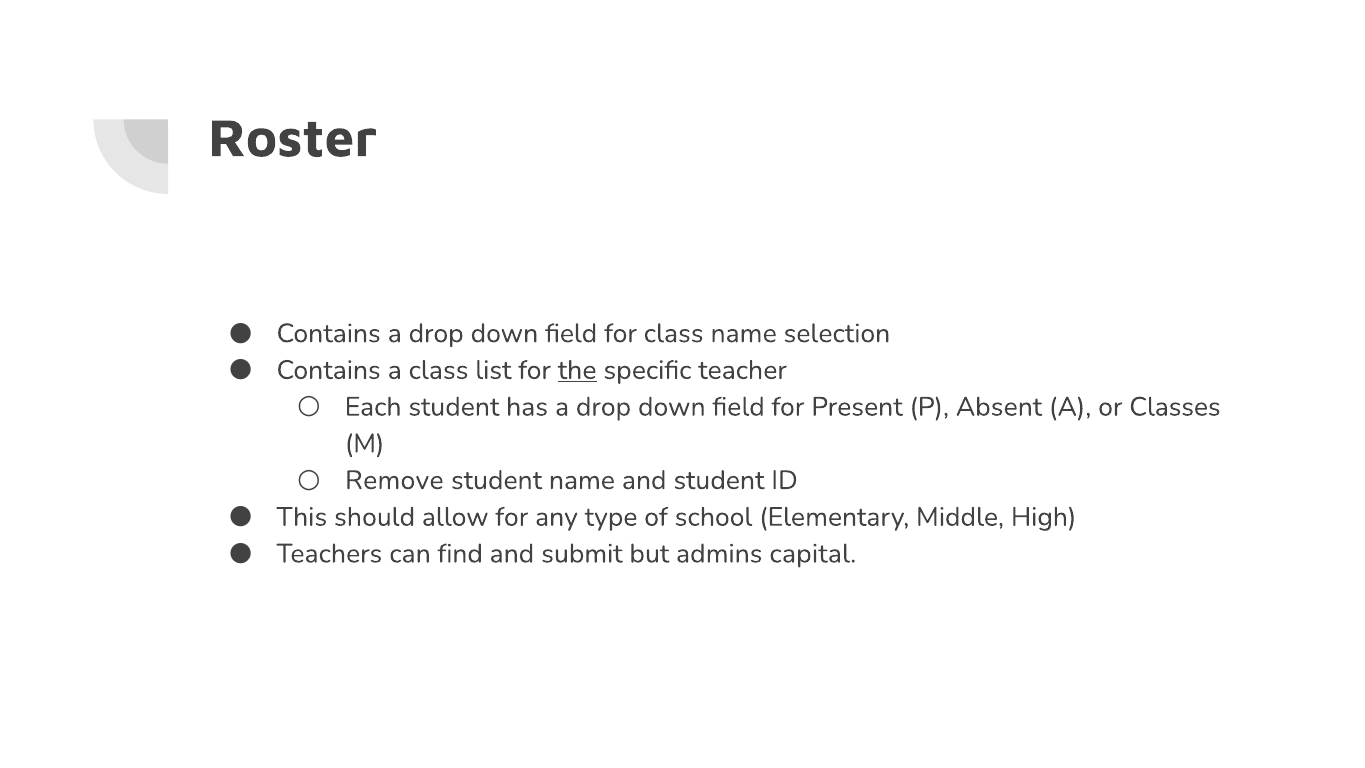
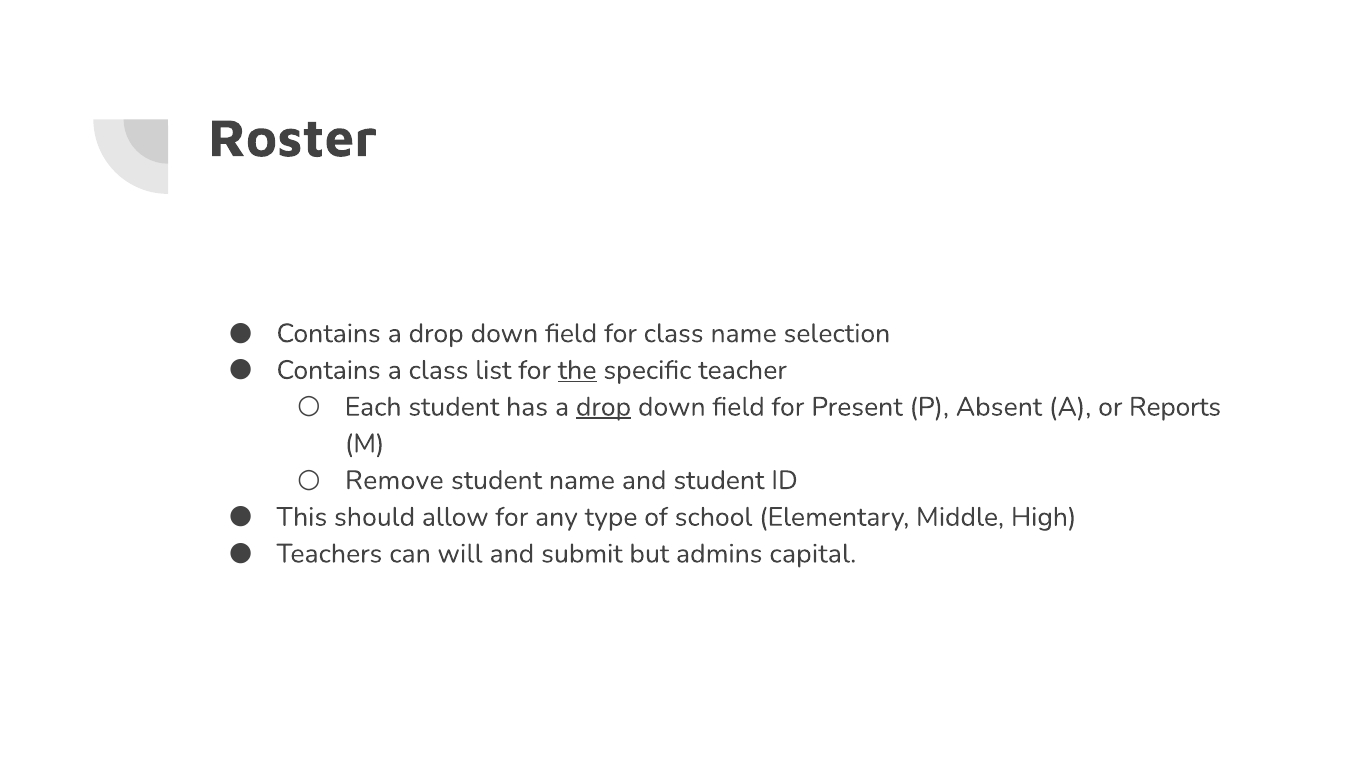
drop at (603, 407) underline: none -> present
Classes: Classes -> Reports
find: find -> will
